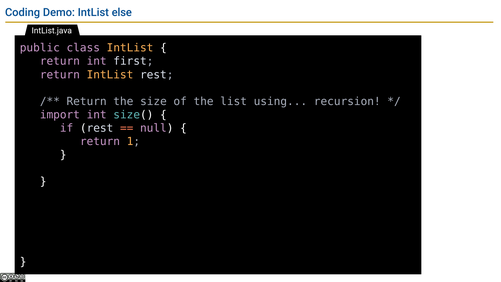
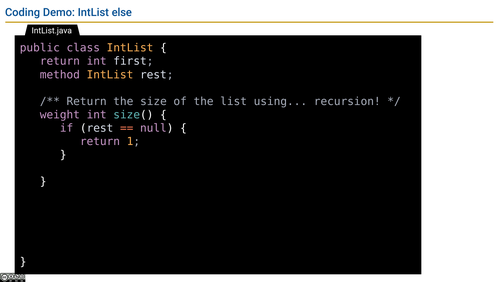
return at (60, 75): return -> method
import: import -> weight
